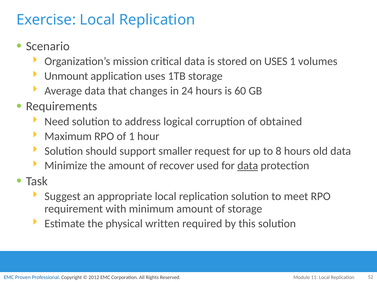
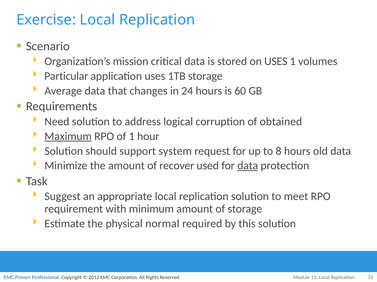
Unmount: Unmount -> Particular
Maximum underline: none -> present
smaller: smaller -> system
written: written -> normal
